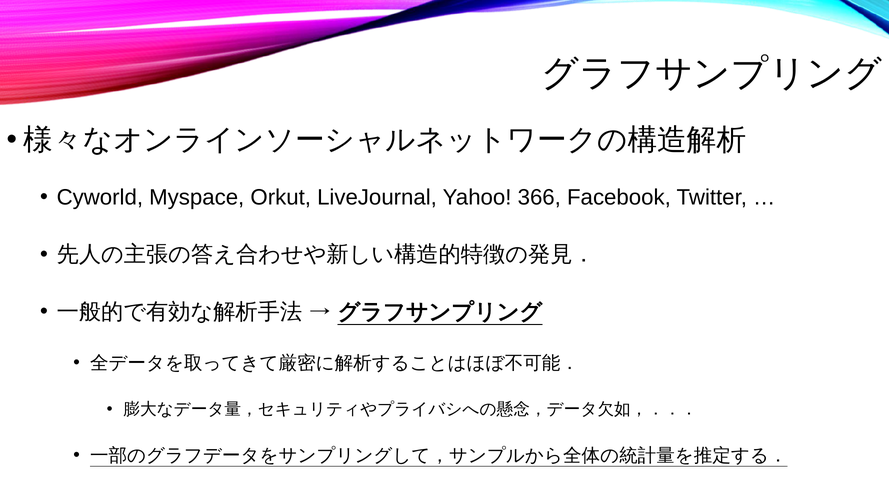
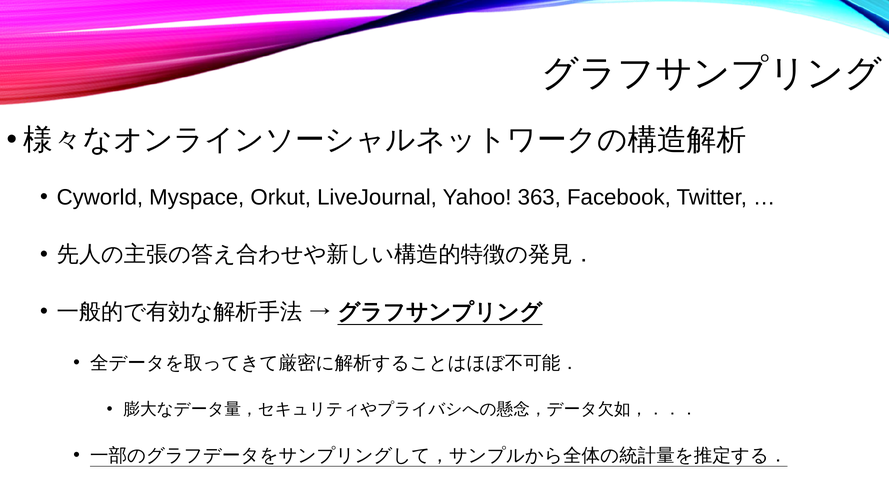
366: 366 -> 363
